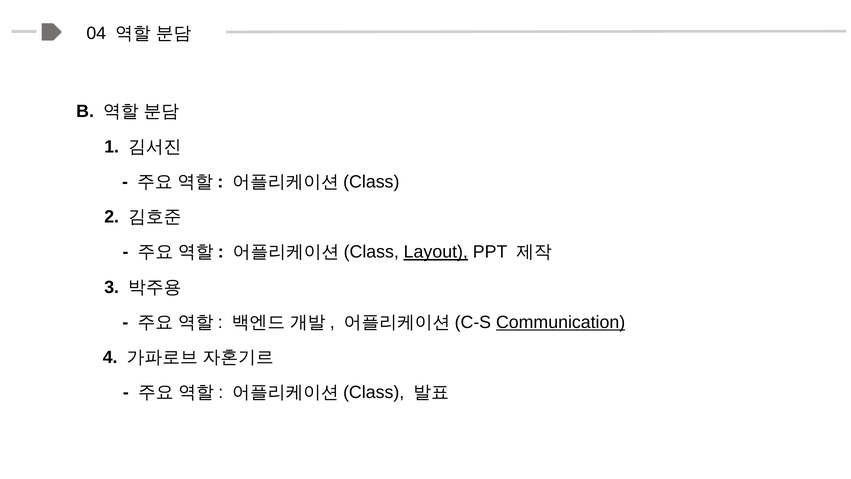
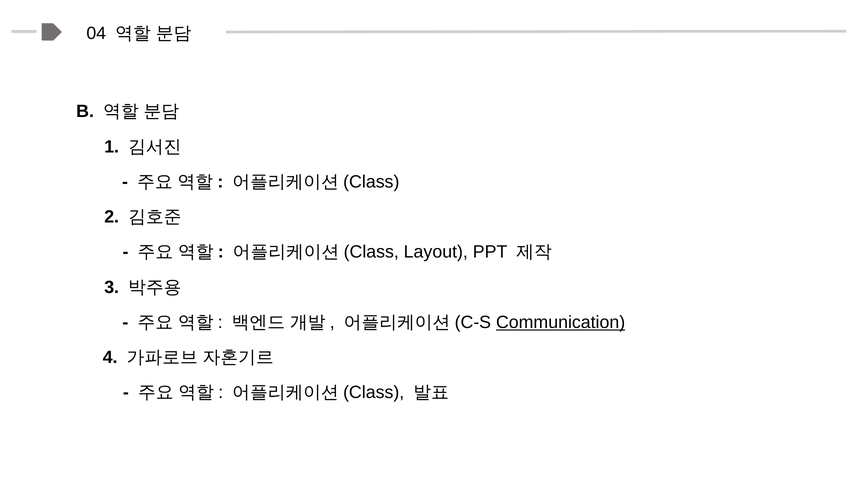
Layout underline: present -> none
